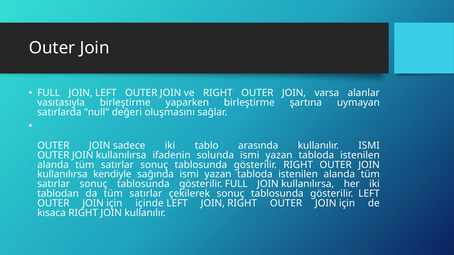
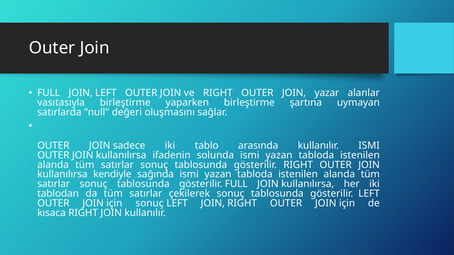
varsa: varsa -> yazar
için içinde: içinde -> sonuç
